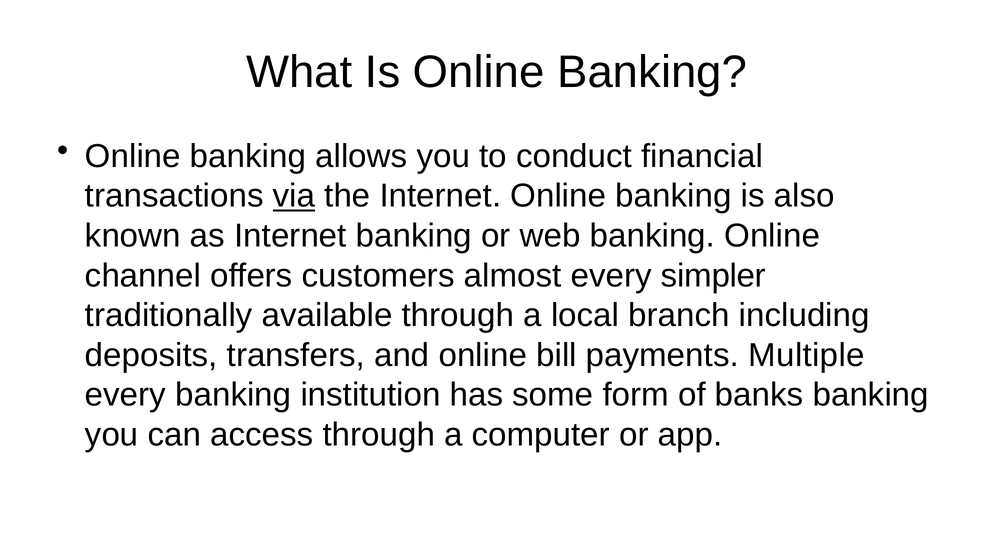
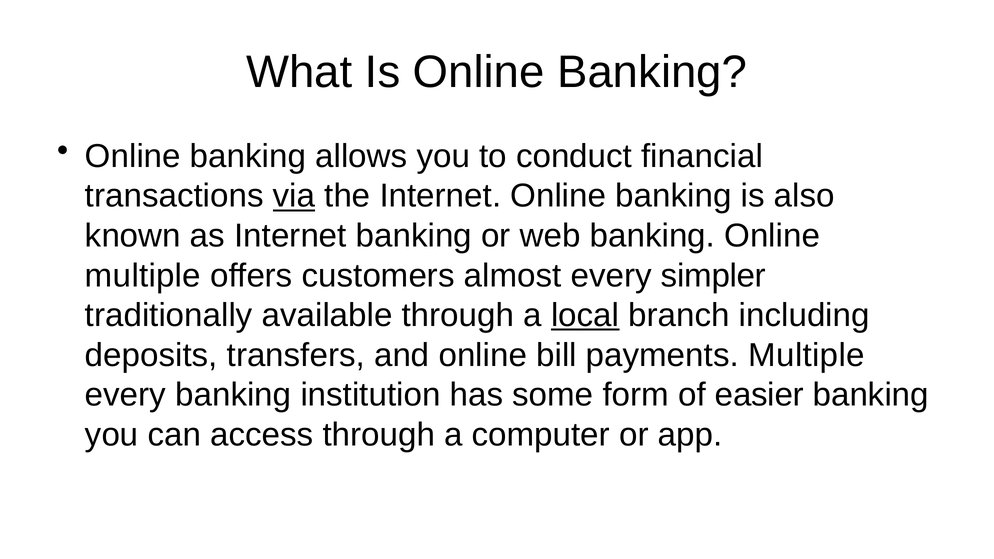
channel at (143, 276): channel -> multiple
local underline: none -> present
banks: banks -> easier
